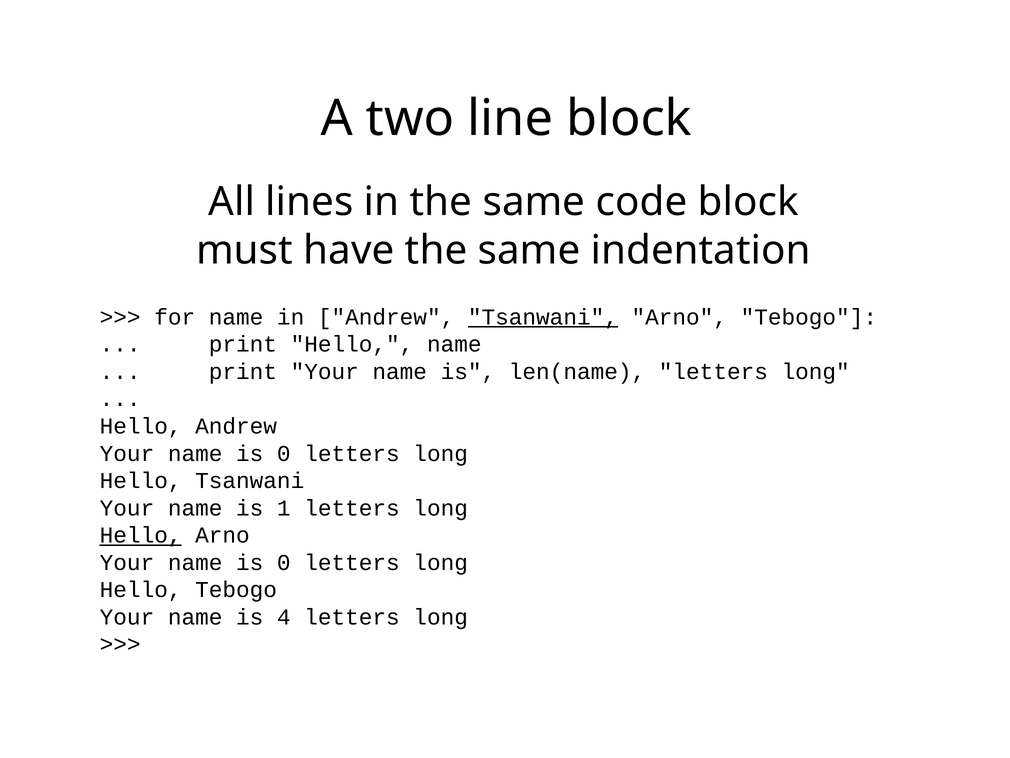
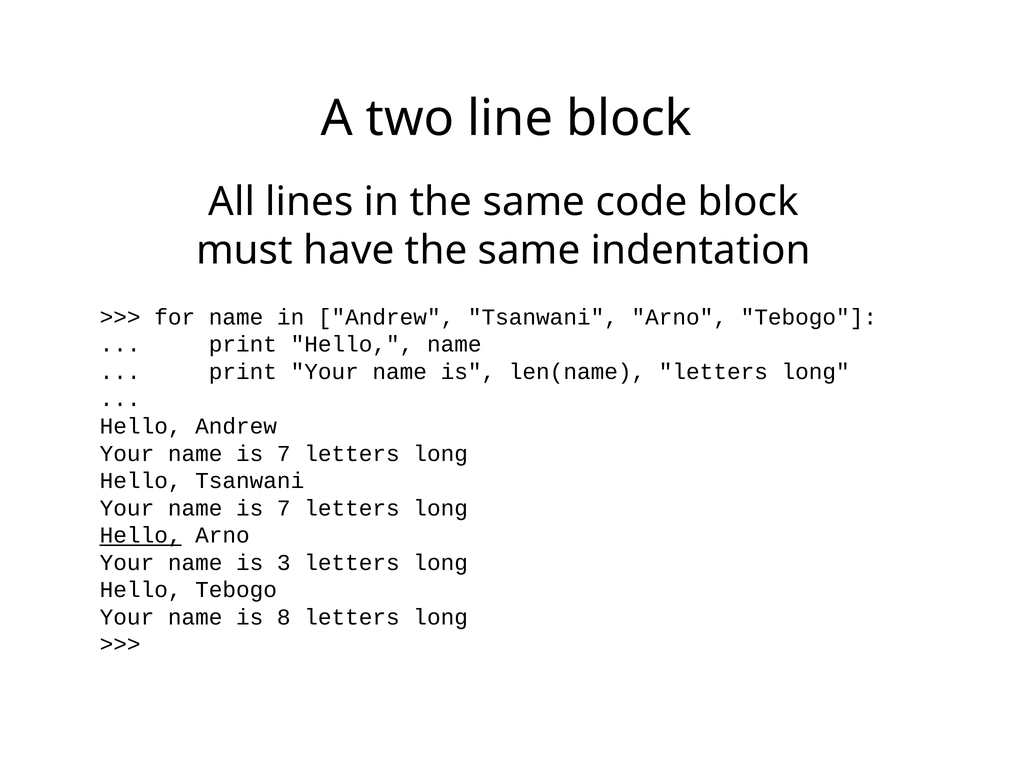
Tsanwani at (543, 317) underline: present -> none
0 at (284, 453): 0 -> 7
1 at (284, 508): 1 -> 7
0 at (284, 562): 0 -> 3
4: 4 -> 8
